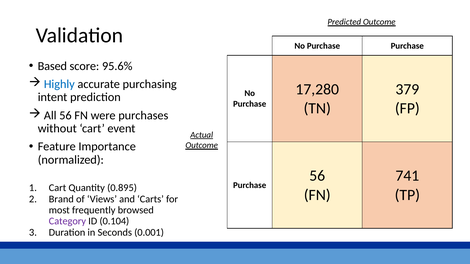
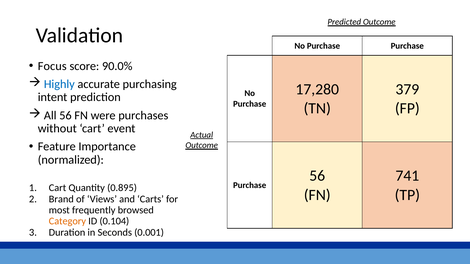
Based: Based -> Focus
95.6%: 95.6% -> 90.0%
Category colour: purple -> orange
